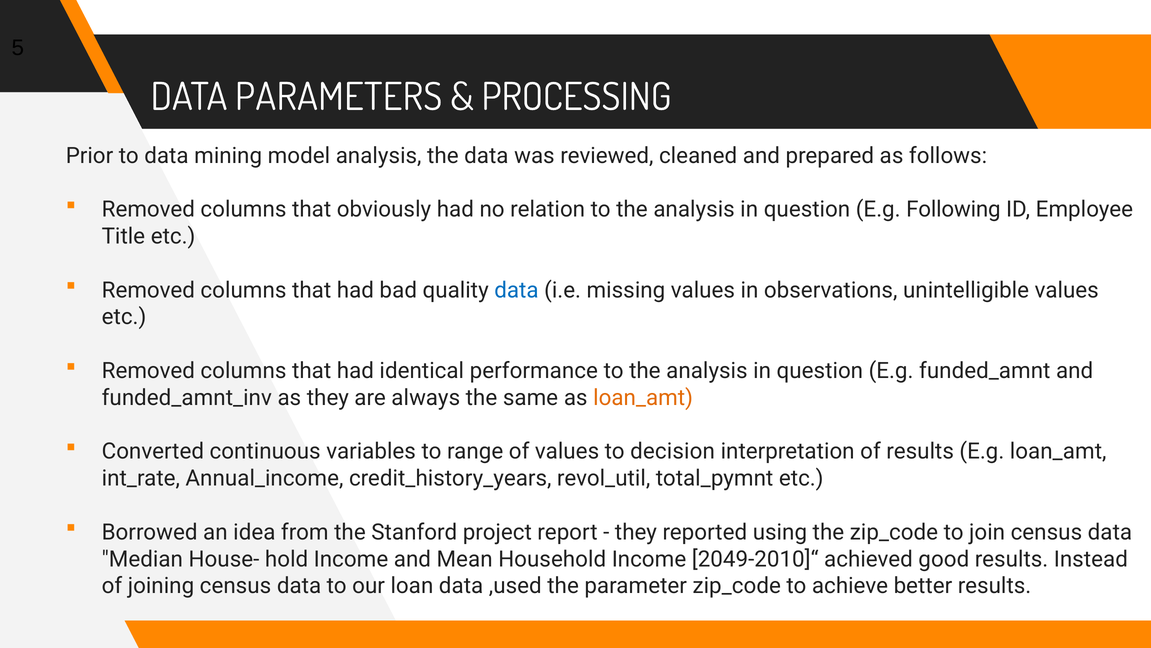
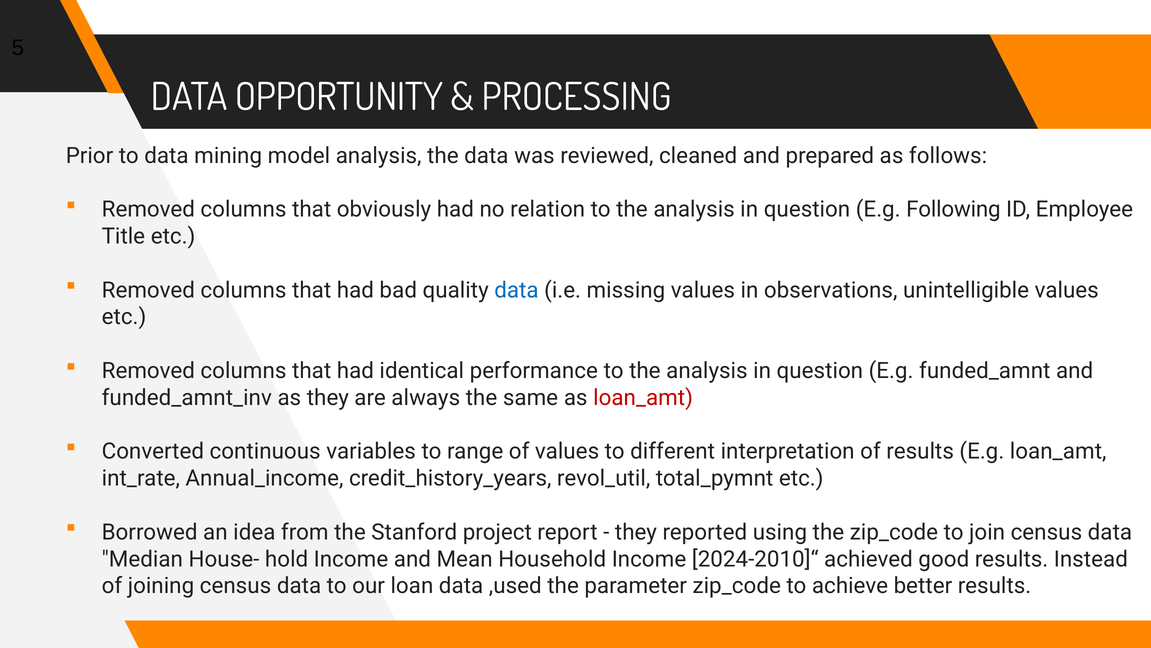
PARAMETERS: PARAMETERS -> OPPORTUNITY
loan_amt at (643, 397) colour: orange -> red
decision: decision -> different
2049-2010]“: 2049-2010]“ -> 2024-2010]“
